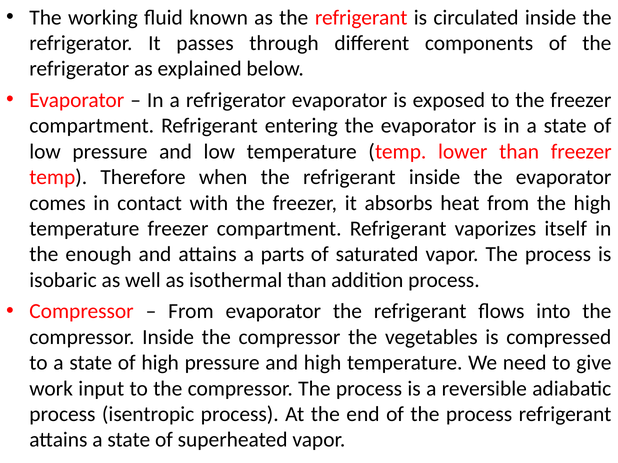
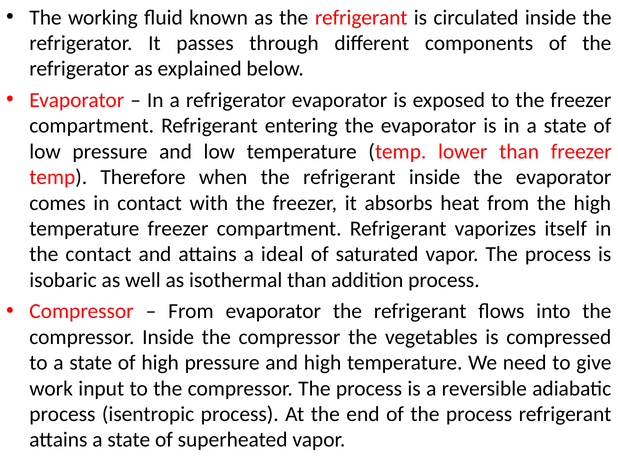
the enough: enough -> contact
parts: parts -> ideal
